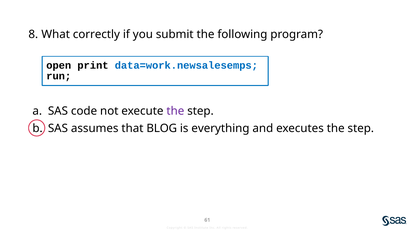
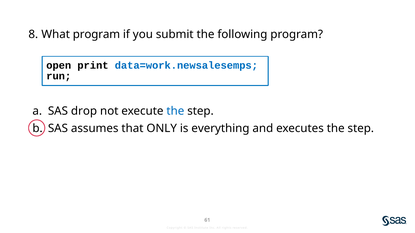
What correctly: correctly -> program
code: code -> drop
the at (175, 111) colour: purple -> blue
BLOG: BLOG -> ONLY
